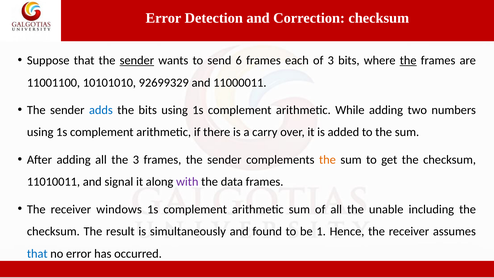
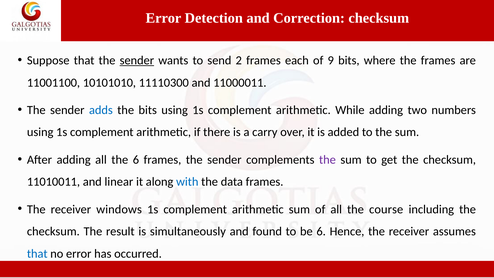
6: 6 -> 2
of 3: 3 -> 9
the at (408, 60) underline: present -> none
92699329: 92699329 -> 11110300
the 3: 3 -> 6
the at (327, 160) colour: orange -> purple
signal: signal -> linear
with colour: purple -> blue
unable: unable -> course
be 1: 1 -> 6
